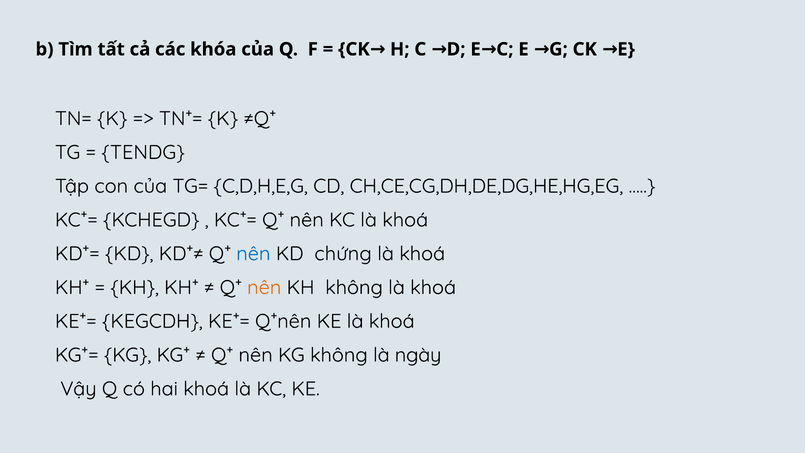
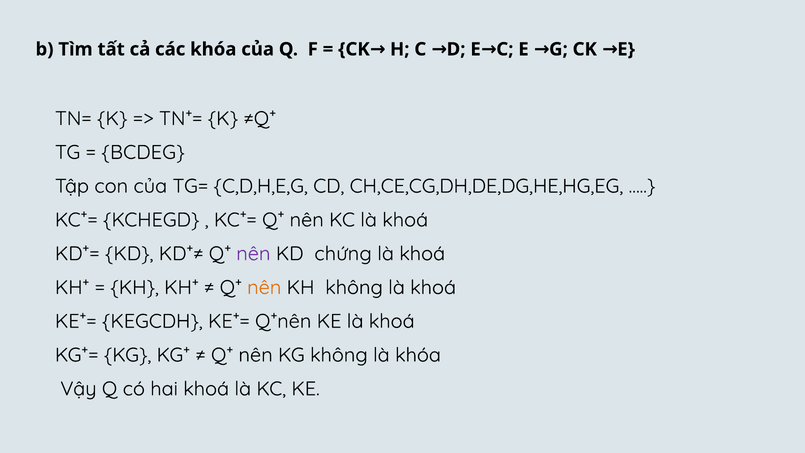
TENDG: TENDG -> BCDEG
nên at (253, 254) colour: blue -> purple
là ngày: ngày -> khóa
